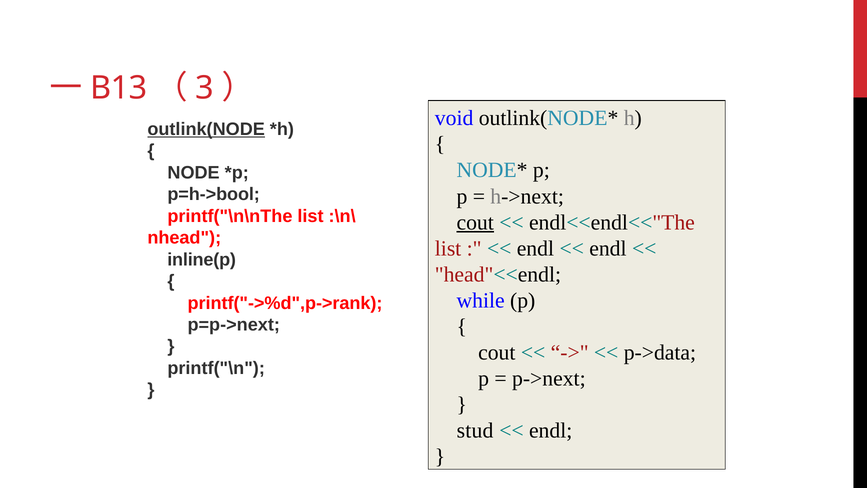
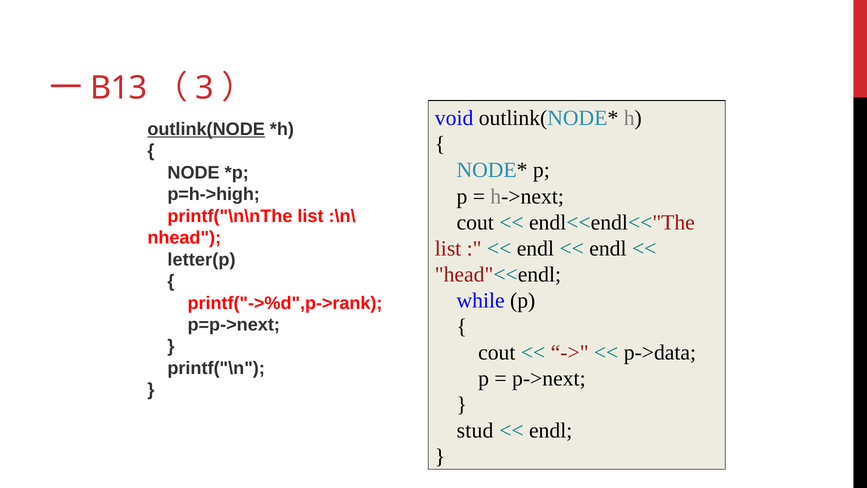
p=h->bool: p=h->bool -> p=h->high
cout at (475, 222) underline: present -> none
inline(p: inline(p -> letter(p
